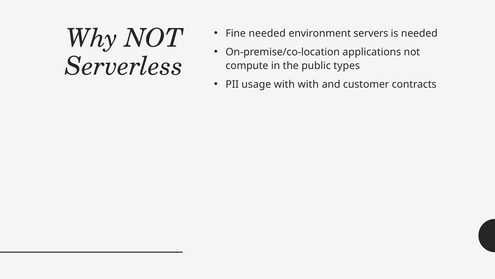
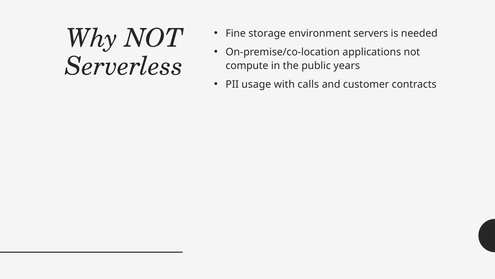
Fine needed: needed -> storage
types: types -> years
with with: with -> calls
